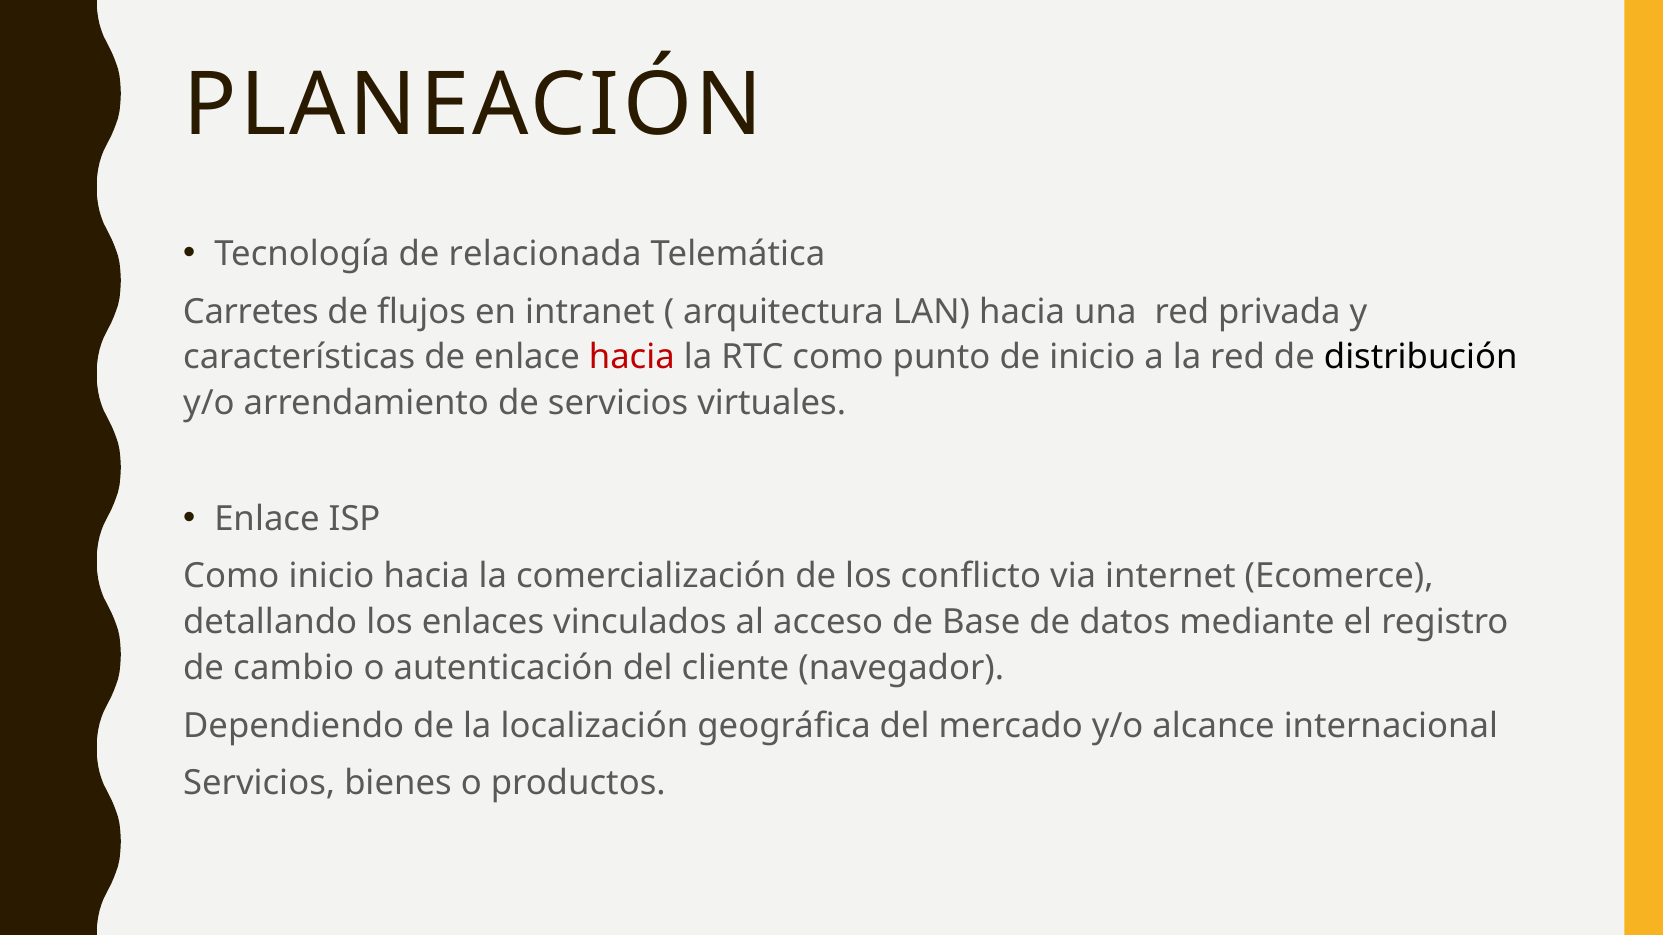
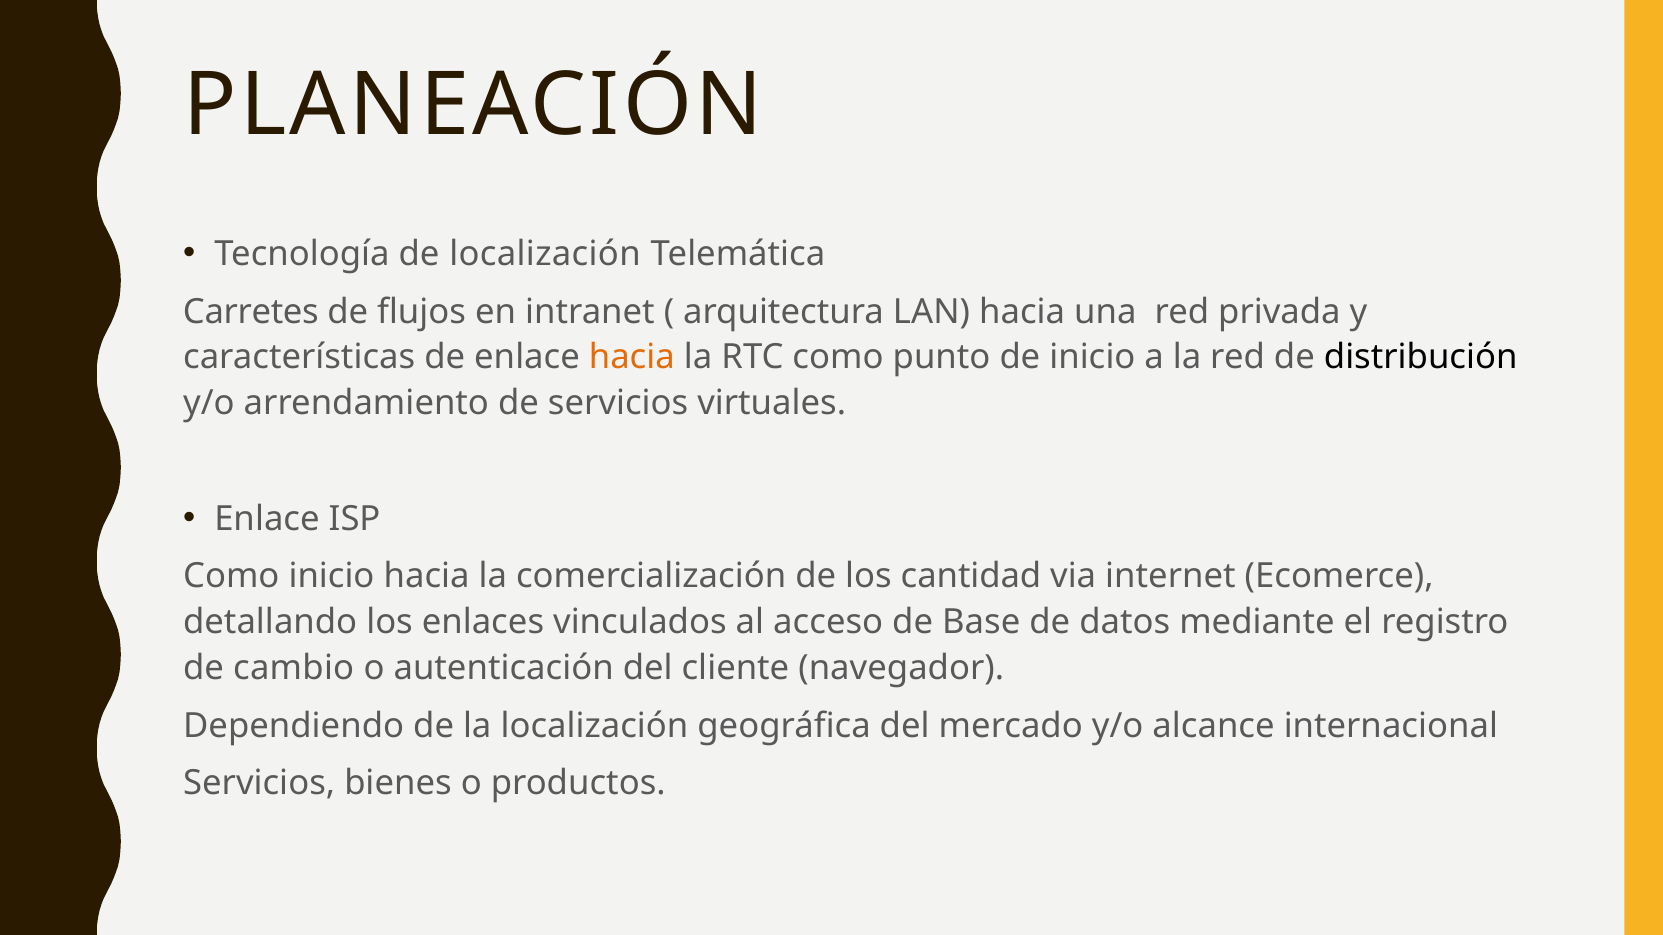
de relacionada: relacionada -> localización
hacia at (632, 357) colour: red -> orange
conflicto: conflicto -> cantidad
